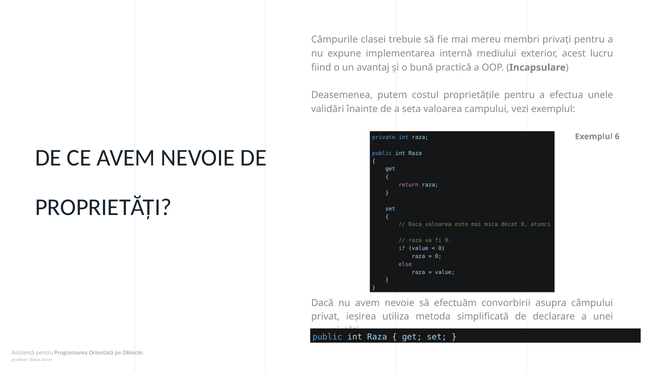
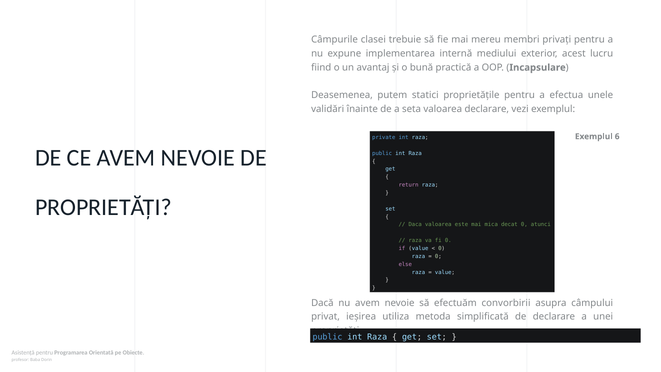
costul: costul -> statici
valoarea campului: campului -> declarare
